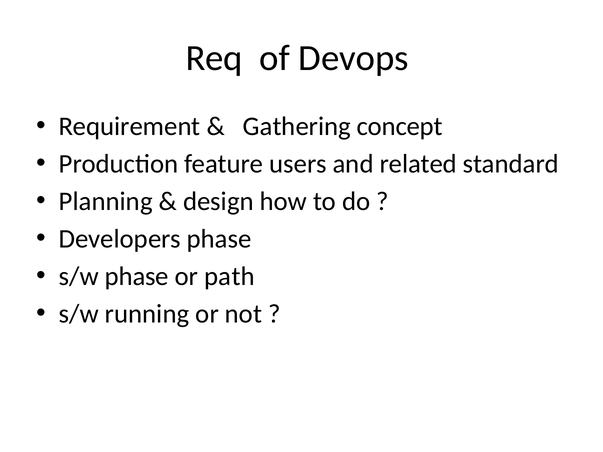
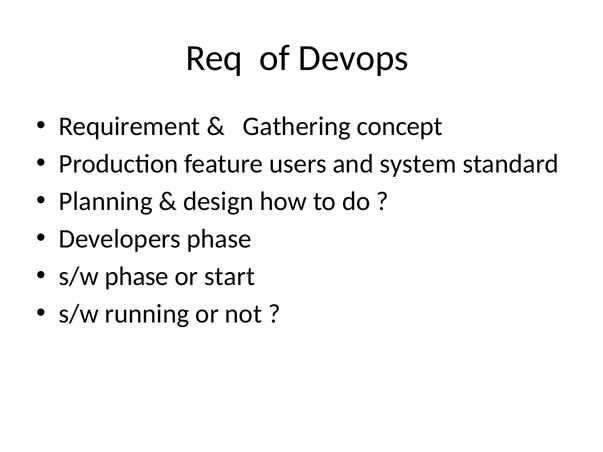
related: related -> system
path: path -> start
